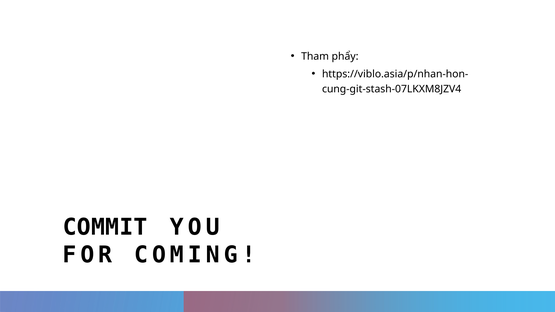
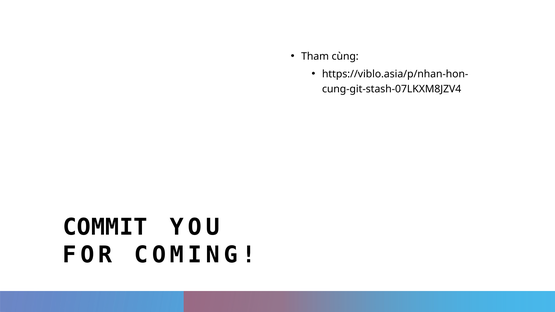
phẩy: phẩy -> cùng
